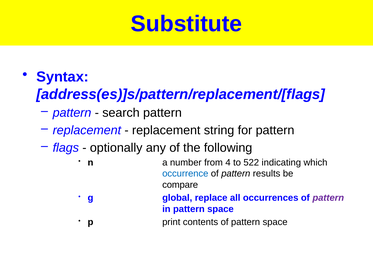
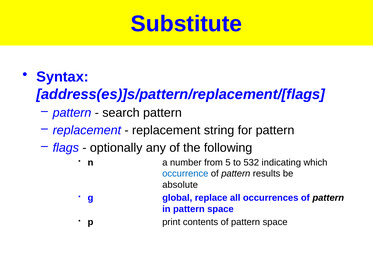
4: 4 -> 5
522: 522 -> 532
compare: compare -> absolute
pattern at (328, 198) colour: purple -> black
